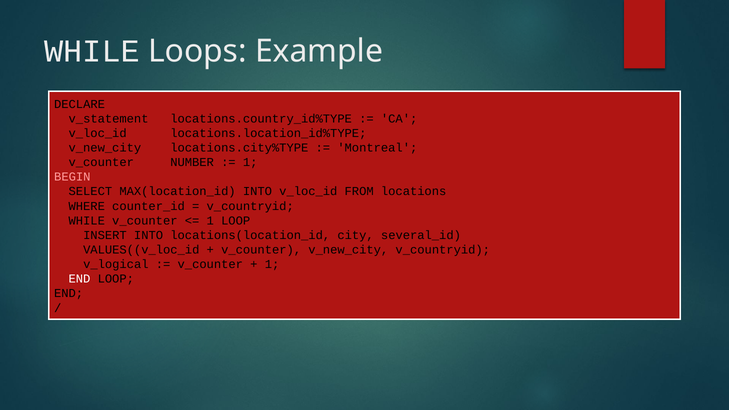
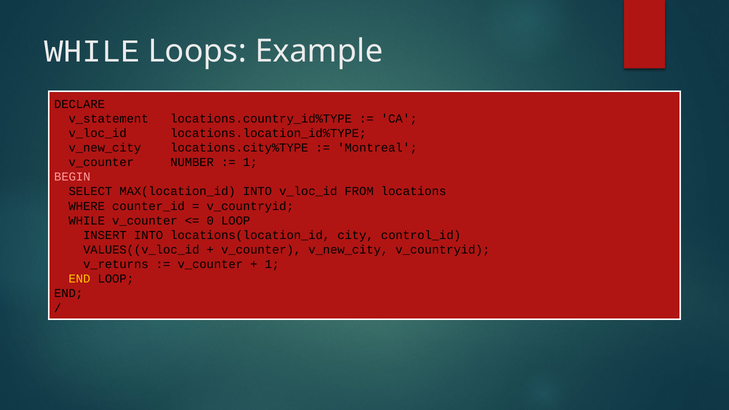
1 at (210, 221): 1 -> 0
several_id: several_id -> control_id
v_logical: v_logical -> v_returns
END at (79, 279) colour: white -> yellow
